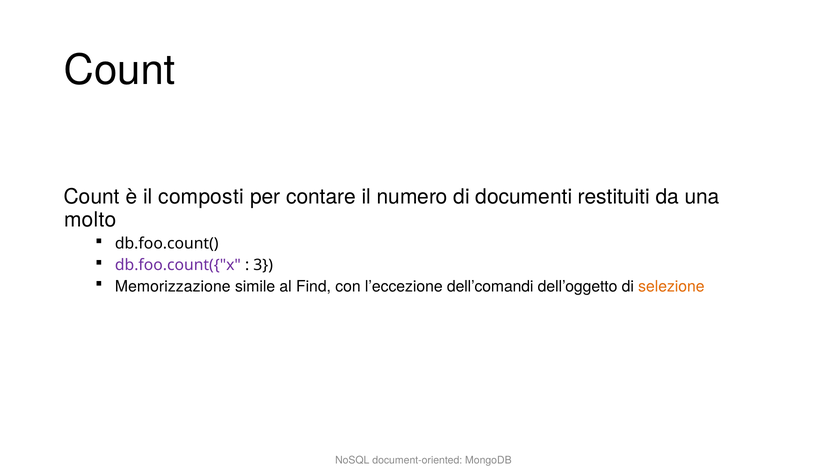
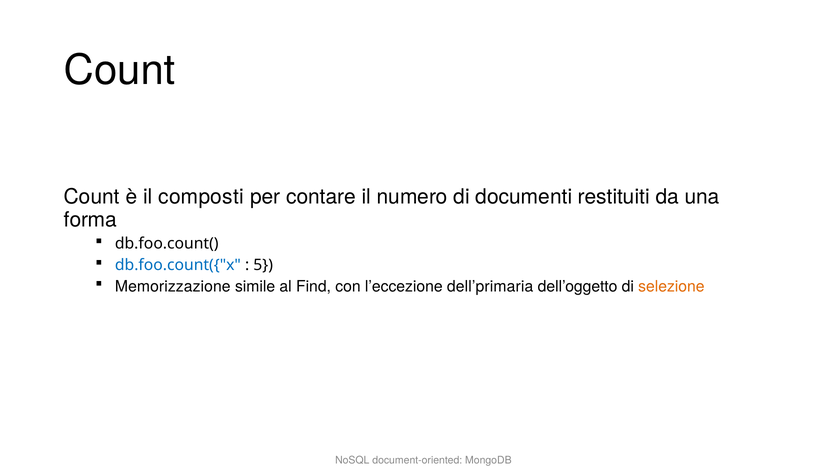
molto: molto -> forma
db.foo.count({"x colour: purple -> blue
3: 3 -> 5
dell’comandi: dell’comandi -> dell’primaria
